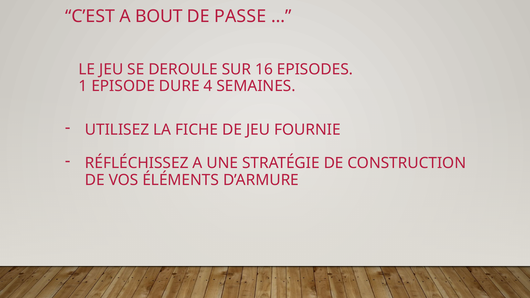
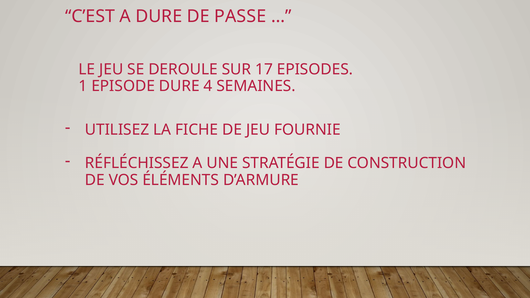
A BOUT: BOUT -> DURE
16: 16 -> 17
